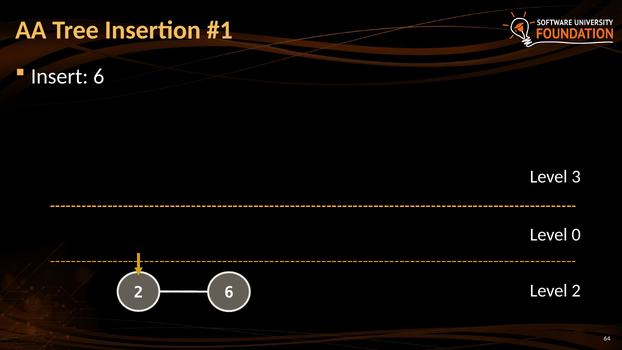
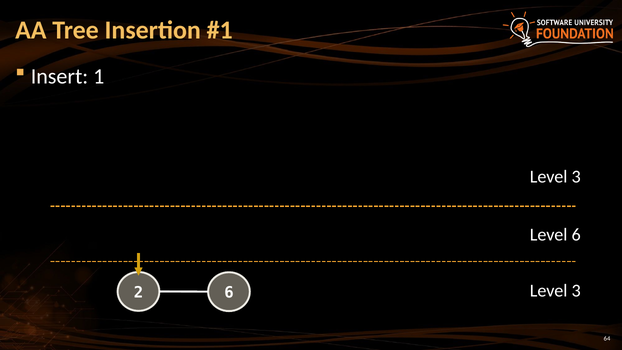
Insert 6: 6 -> 1
Level 0: 0 -> 6
2 at (576, 291): 2 -> 3
